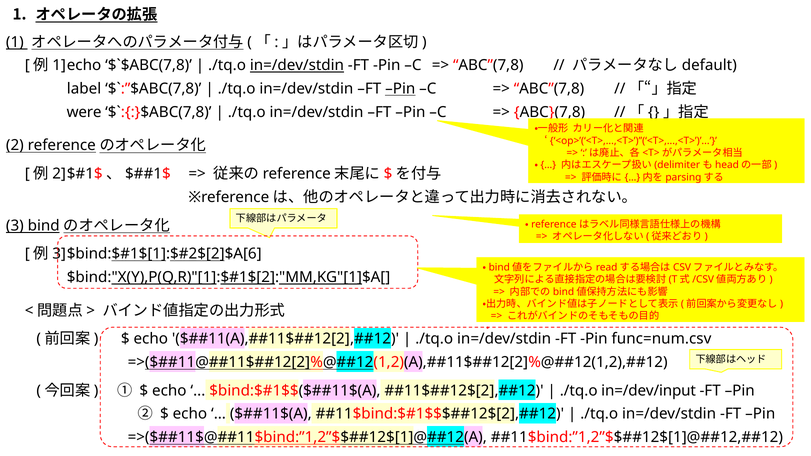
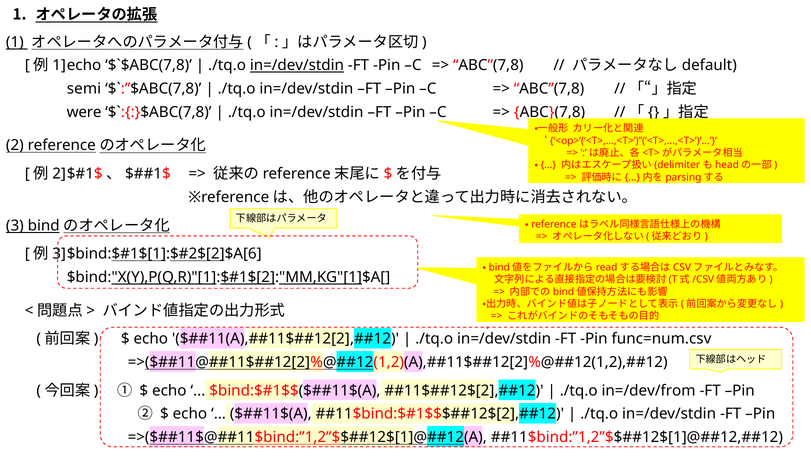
label: label -> semi
Pin at (400, 89) underline: present -> none
in=/dev/input: in=/dev/input -> in=/dev/from
